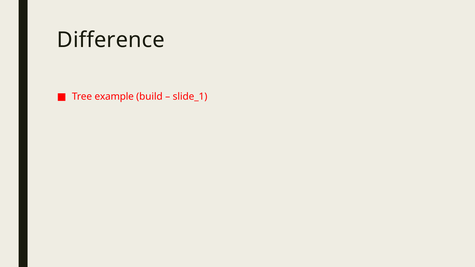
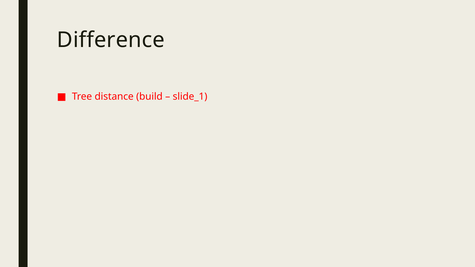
example: example -> distance
